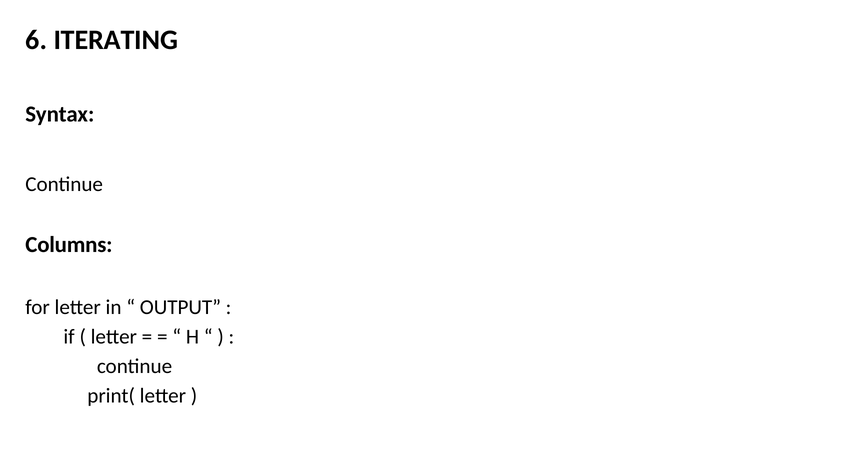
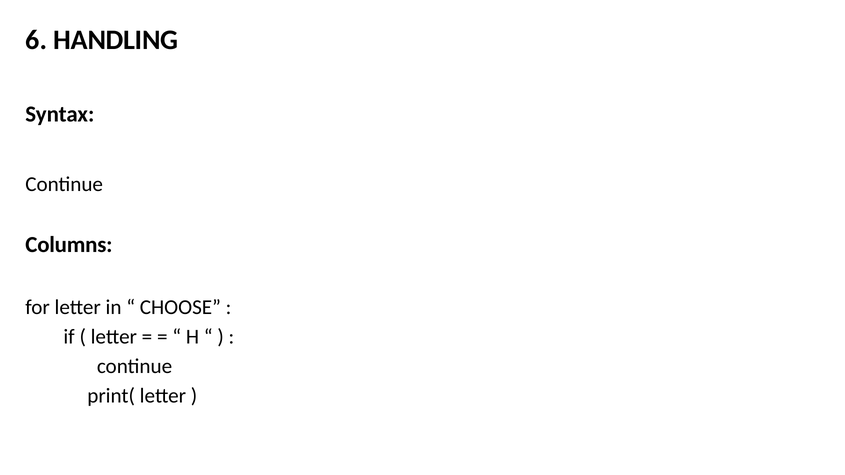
ITERATING: ITERATING -> HANDLING
OUTPUT: OUTPUT -> CHOOSE
